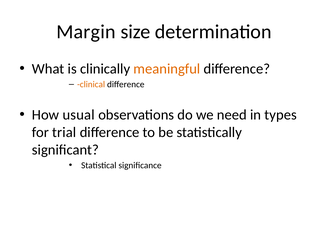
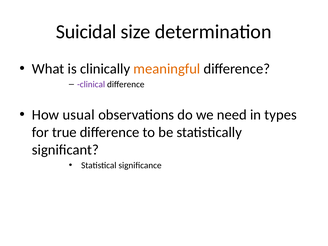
Margin: Margin -> Suicidal
clinical colour: orange -> purple
trial: trial -> true
